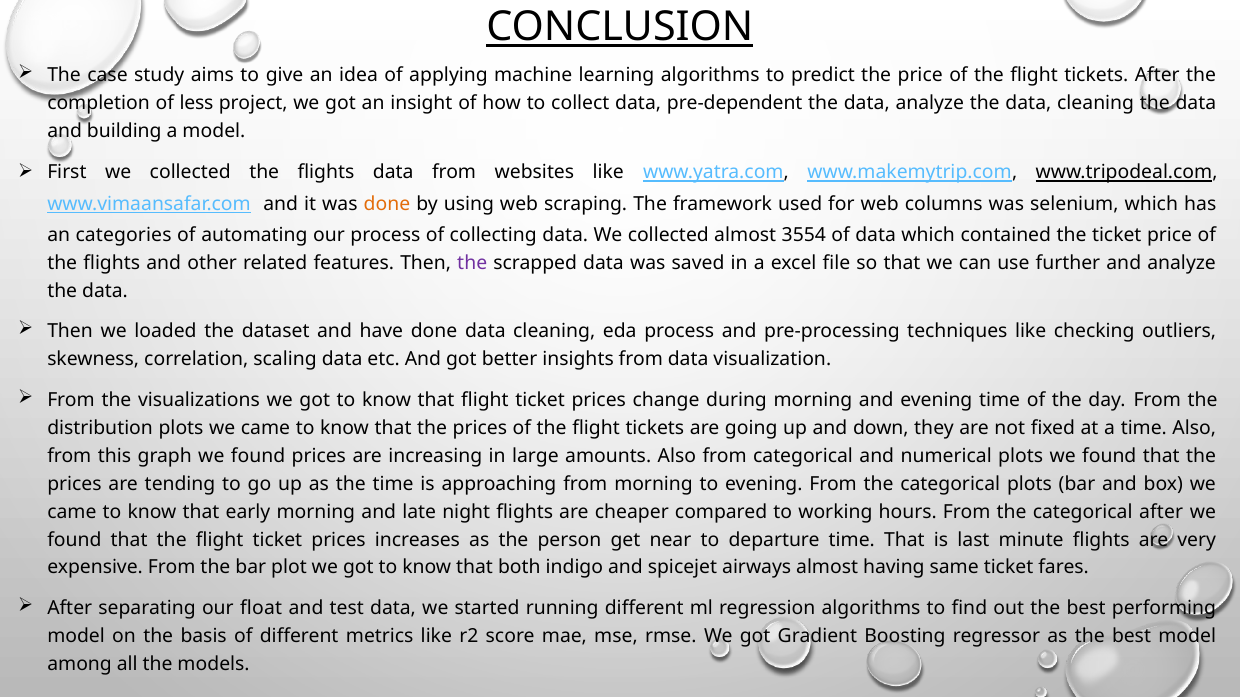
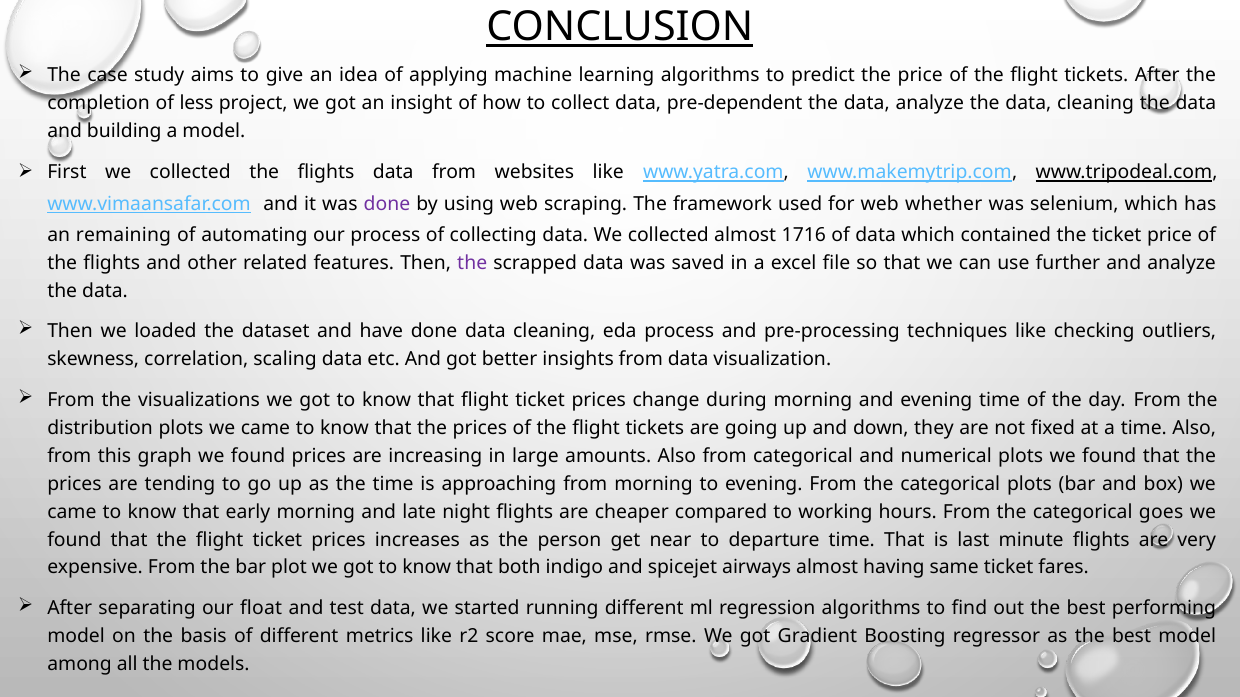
done at (387, 204) colour: orange -> purple
columns: columns -> whether
categories: categories -> remaining
3554: 3554 -> 1716
categorical after: after -> goes
